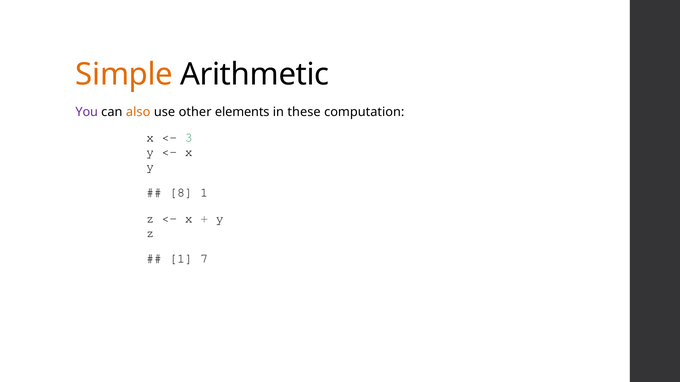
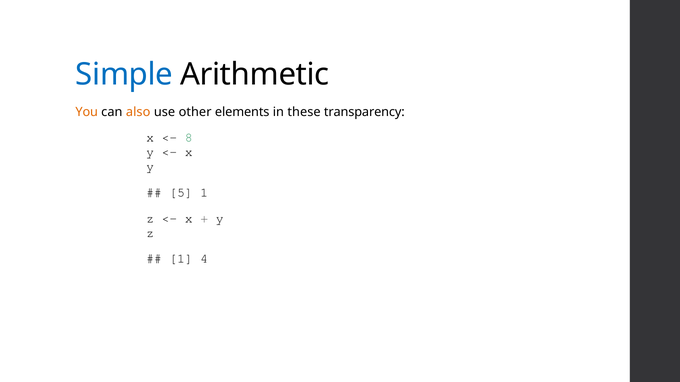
Simple colour: orange -> blue
You colour: purple -> orange
computation: computation -> transparency
3: 3 -> 8
8: 8 -> 5
7: 7 -> 4
